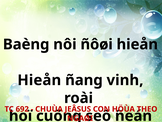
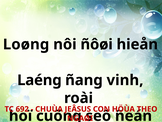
Baèng: Baèng -> Loøng
Hieån at (39, 80): Hieån -> Laéng
